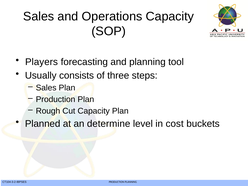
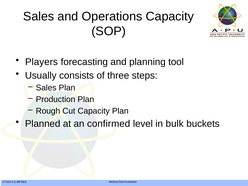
determine: determine -> confirmed
cost: cost -> bulk
